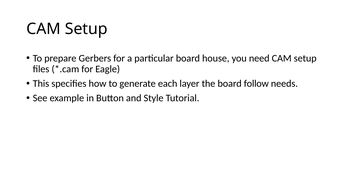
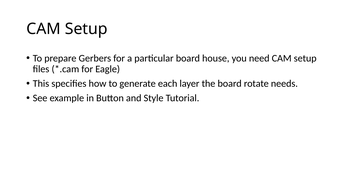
follow: follow -> rotate
